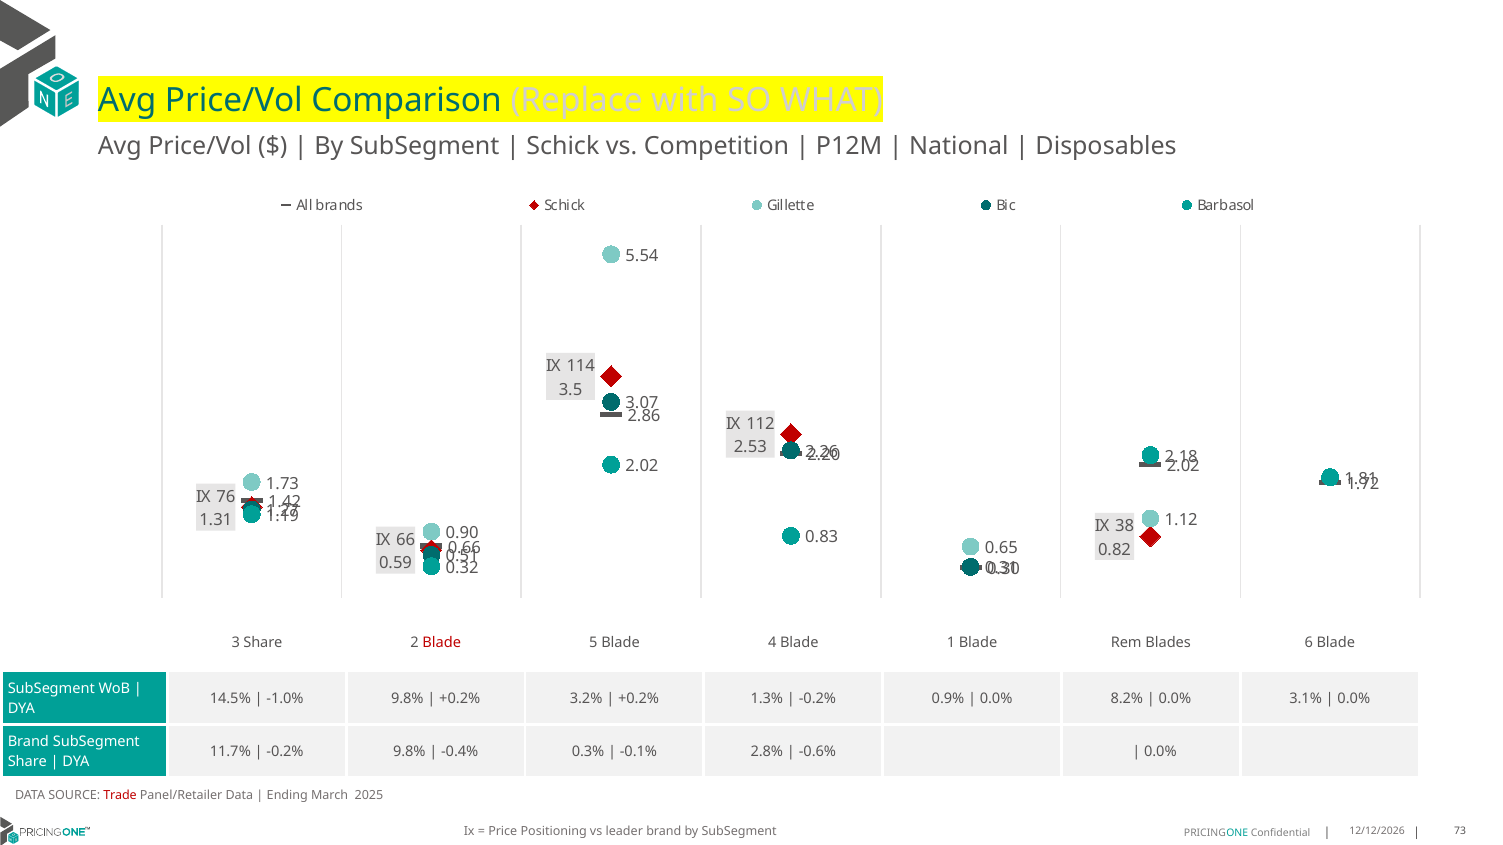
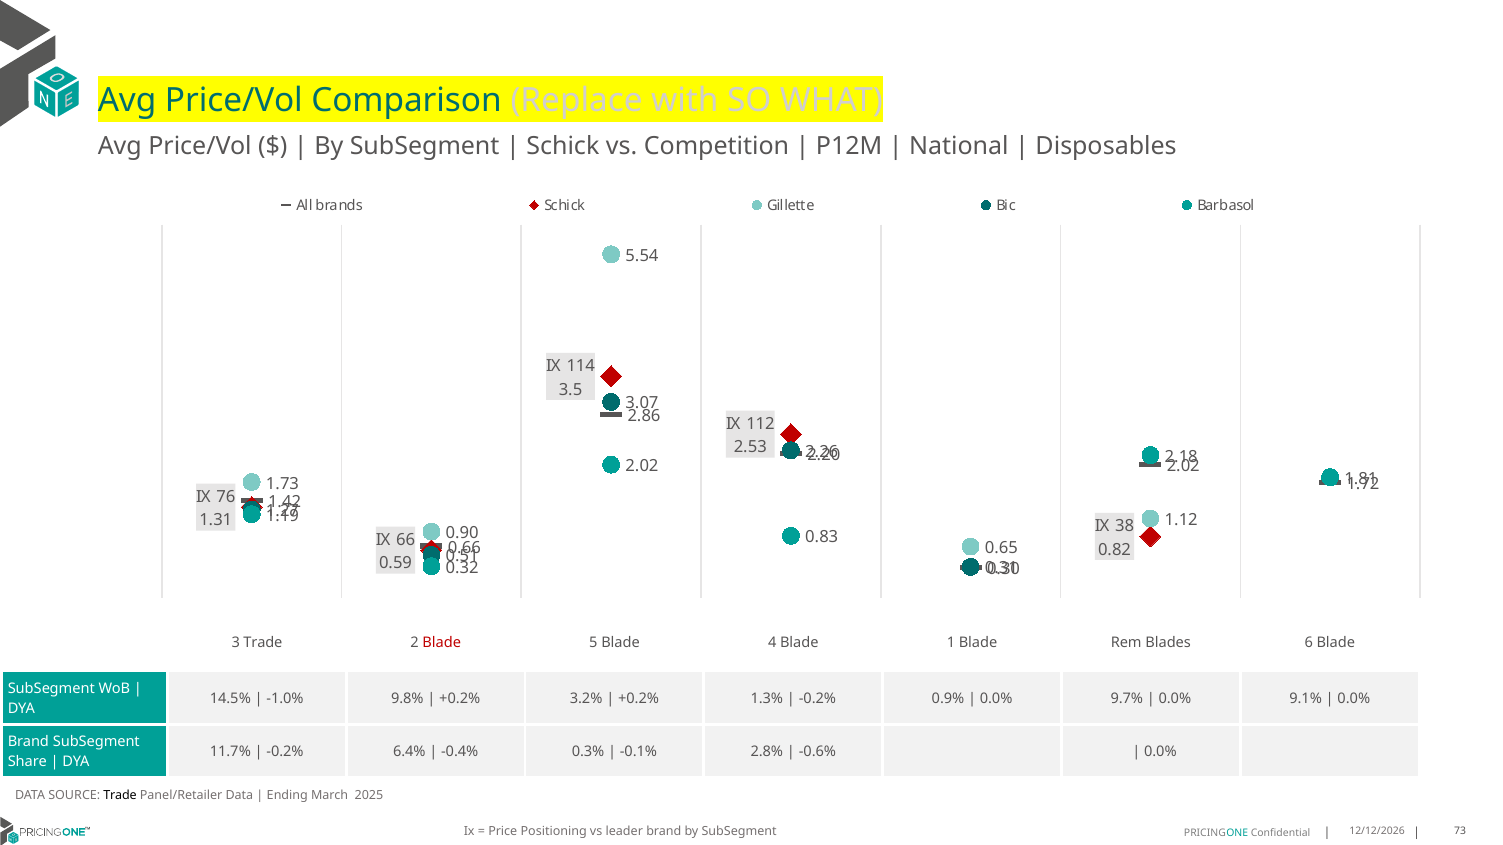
3 Share: Share -> Trade
8.2%: 8.2% -> 9.7%
3.1%: 3.1% -> 9.1%
-0.2% 9.8%: 9.8% -> 6.4%
Trade at (120, 796) colour: red -> black
